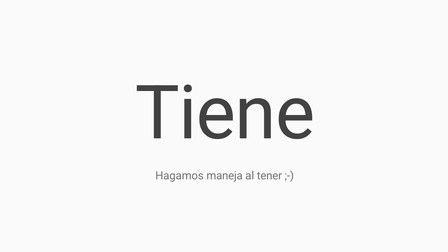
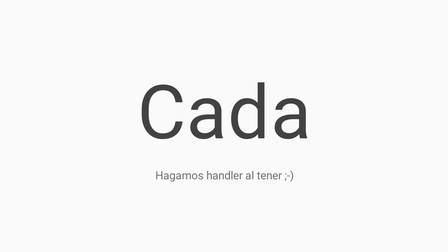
Tiene: Tiene -> Cada
maneja: maneja -> handler
